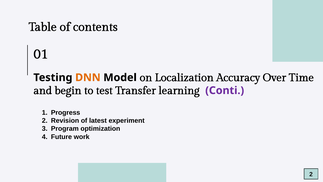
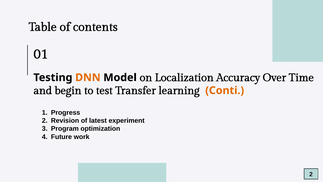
Conti colour: purple -> orange
